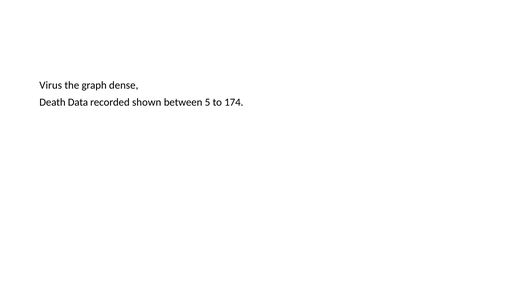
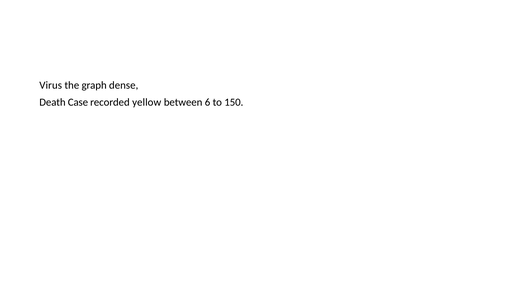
Data: Data -> Case
shown: shown -> yellow
5: 5 -> 6
174: 174 -> 150
